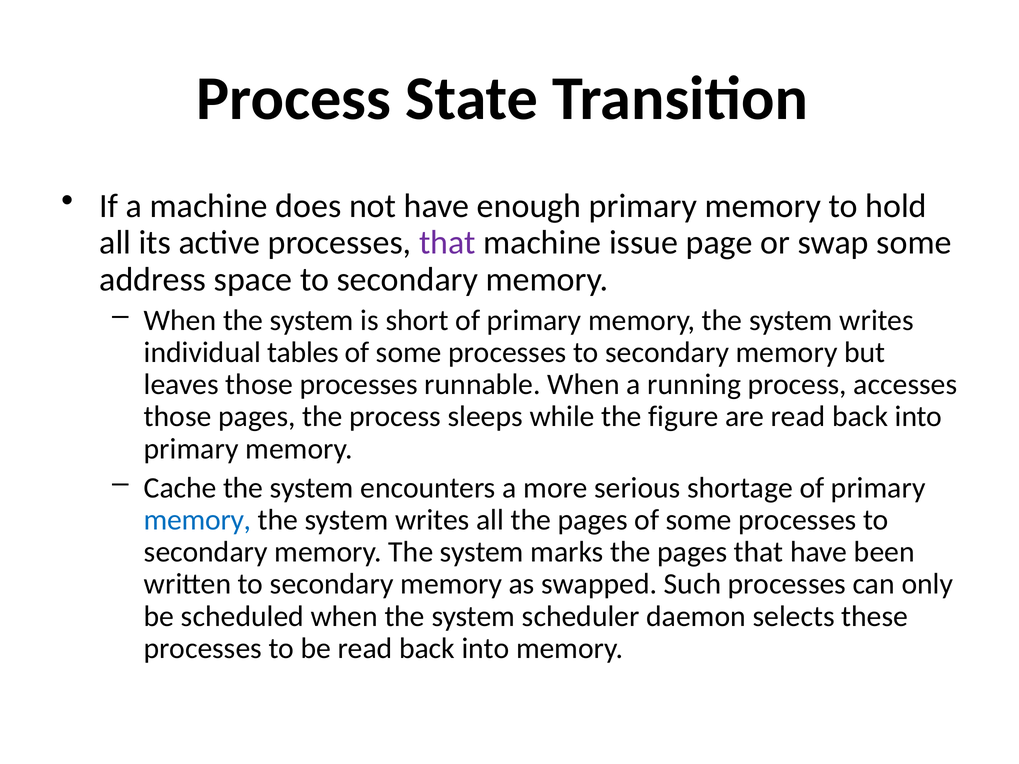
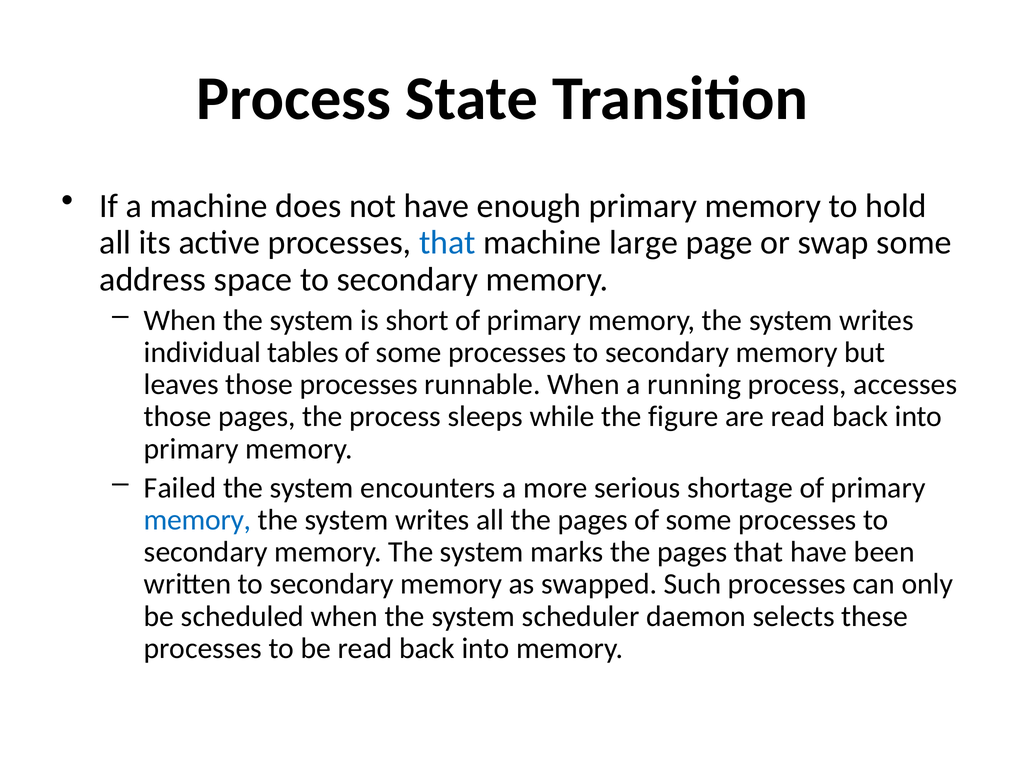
that at (447, 243) colour: purple -> blue
issue: issue -> large
Cache: Cache -> Failed
